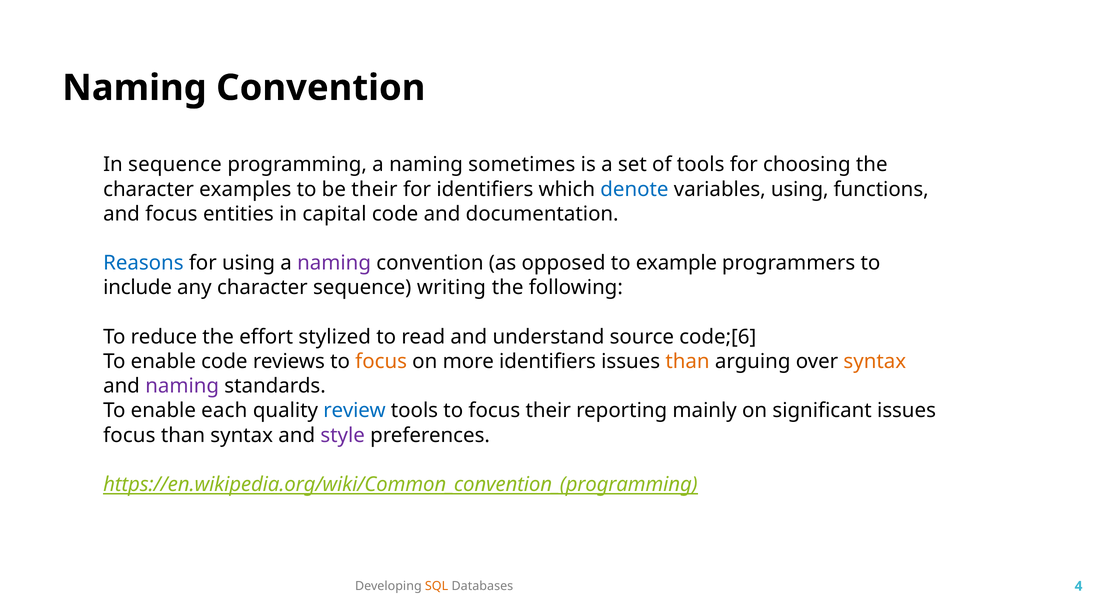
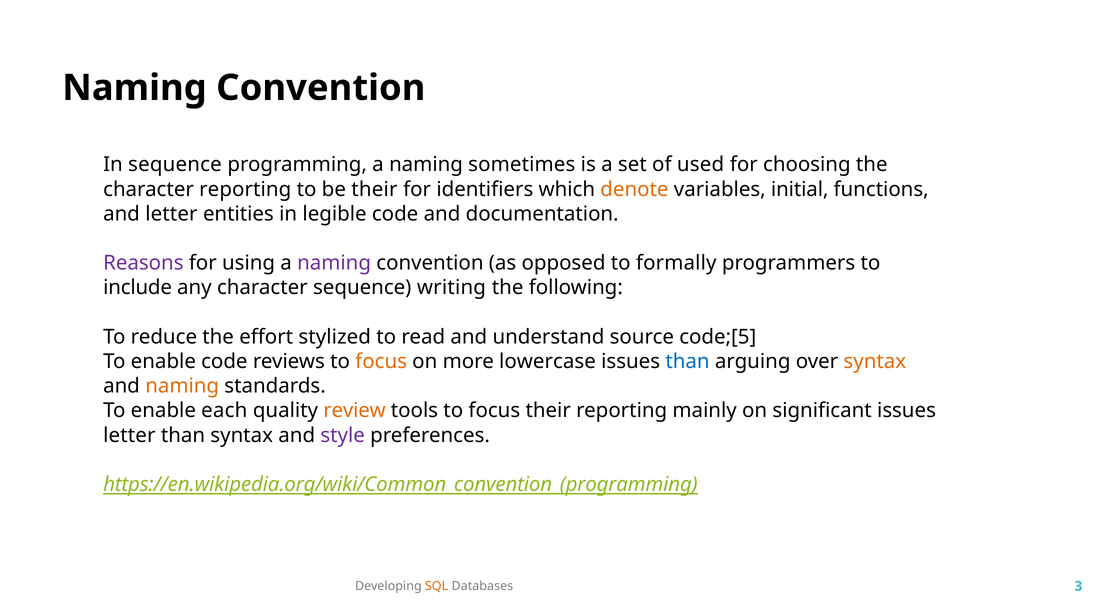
of tools: tools -> used
character examples: examples -> reporting
denote colour: blue -> orange
variables using: using -> initial
and focus: focus -> letter
capital: capital -> legible
Reasons colour: blue -> purple
example: example -> formally
code;[6: code;[6 -> code;[5
more identifiers: identifiers -> lowercase
than at (688, 361) colour: orange -> blue
naming at (182, 386) colour: purple -> orange
review colour: blue -> orange
focus at (129, 435): focus -> letter
4: 4 -> 3
